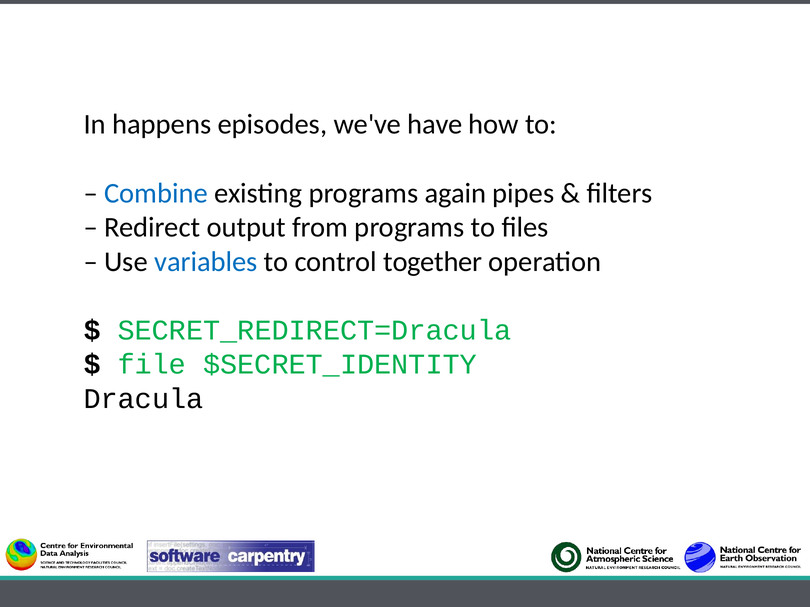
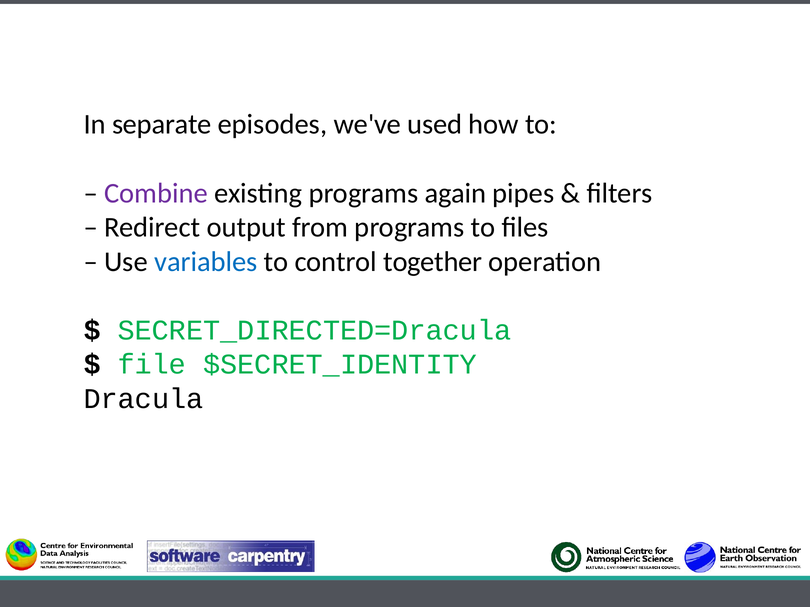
happens: happens -> separate
have: have -> used
Combine colour: blue -> purple
SECRET_REDIRECT=Dracula: SECRET_REDIRECT=Dracula -> SECRET_DIRECTED=Dracula
